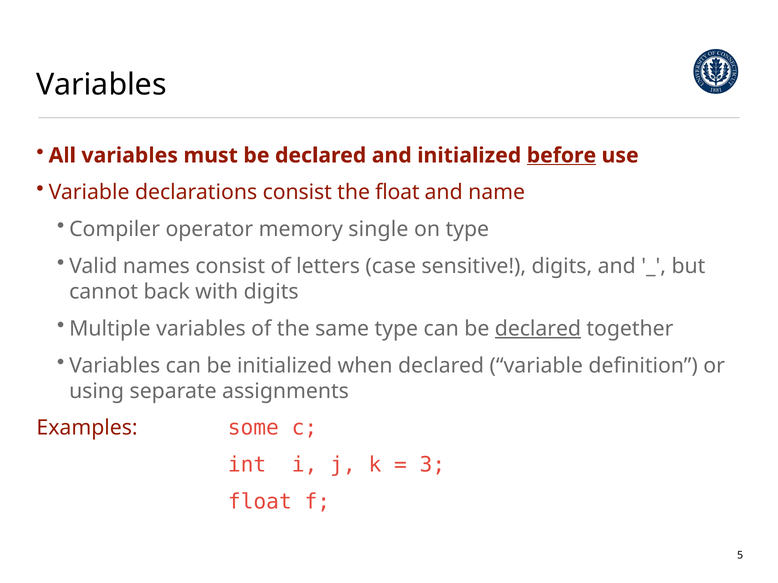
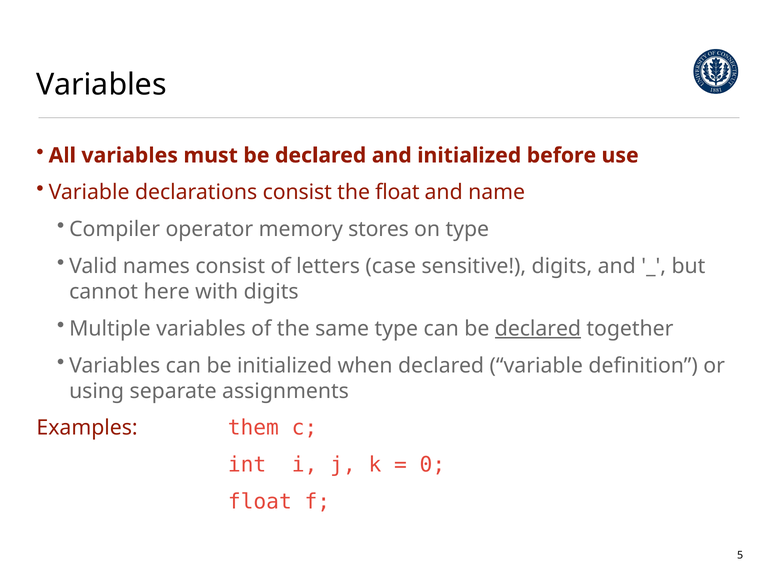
before underline: present -> none
single: single -> stores
back: back -> here
some: some -> them
3: 3 -> 0
